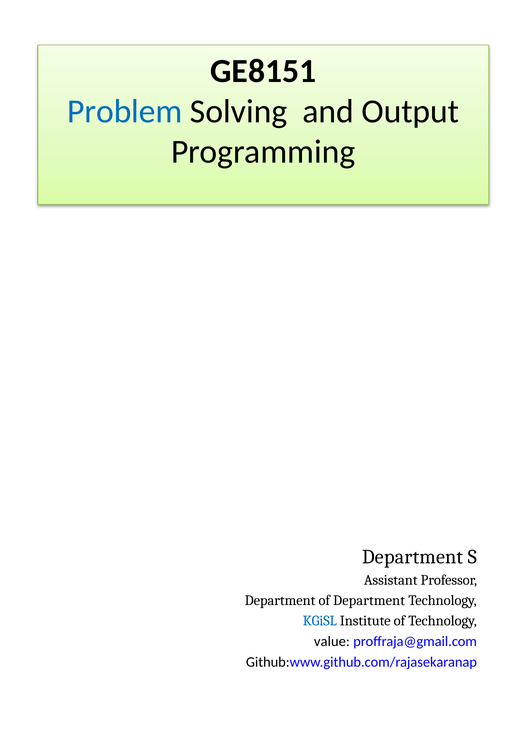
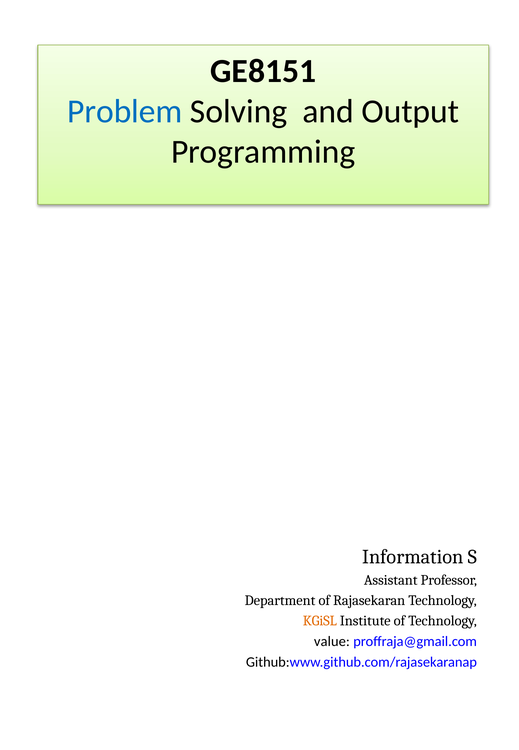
Department at (413, 556): Department -> Information
of Department: Department -> Rajasekaran
KGiSL colour: blue -> orange
